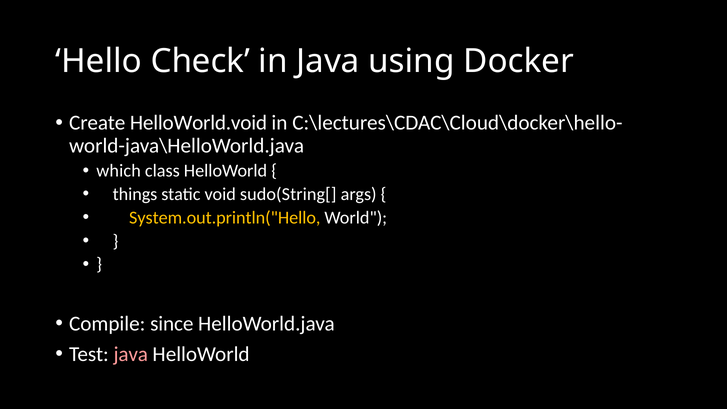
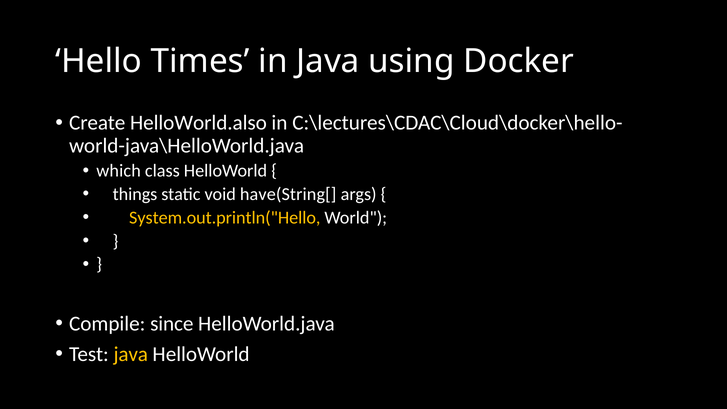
Check: Check -> Times
HelloWorld.void: HelloWorld.void -> HelloWorld.also
sudo(String[: sudo(String[ -> have(String[
java at (131, 354) colour: pink -> yellow
